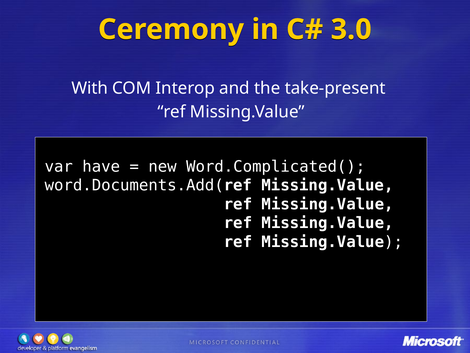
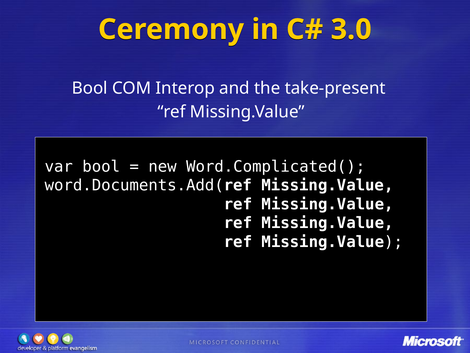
With at (90, 88): With -> Bool
var have: have -> bool
